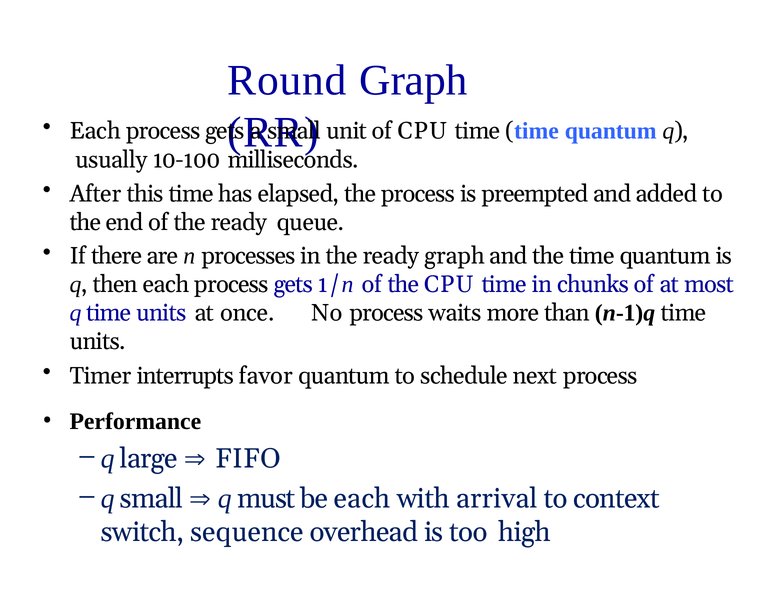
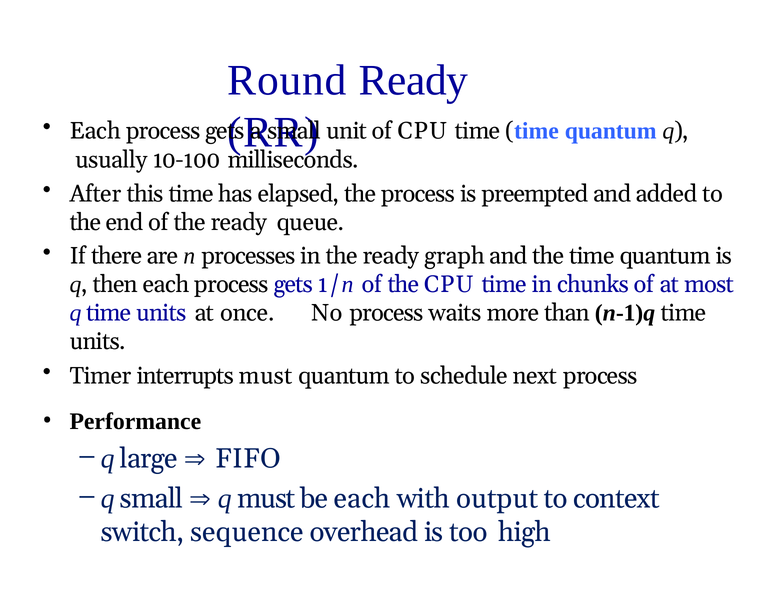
Round Graph: Graph -> Ready
interrupts favor: favor -> must
arrival: arrival -> output
